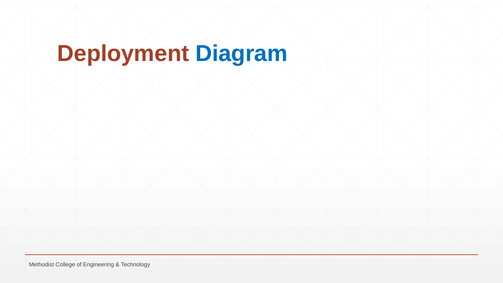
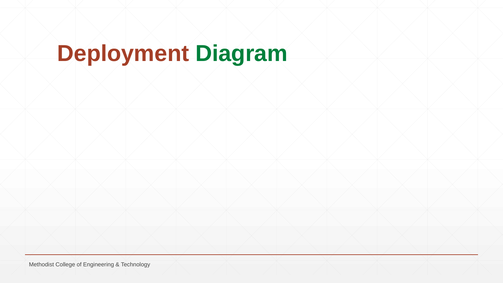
Diagram colour: blue -> green
